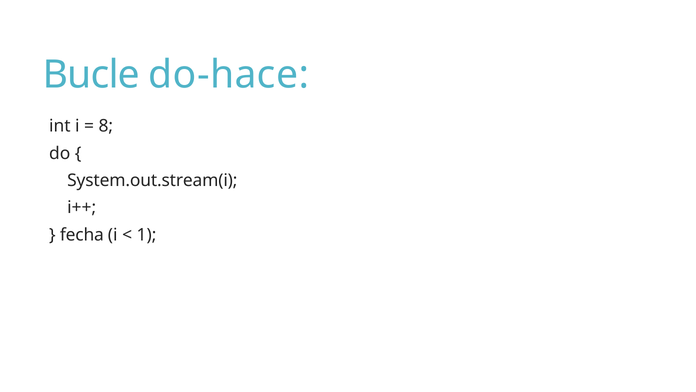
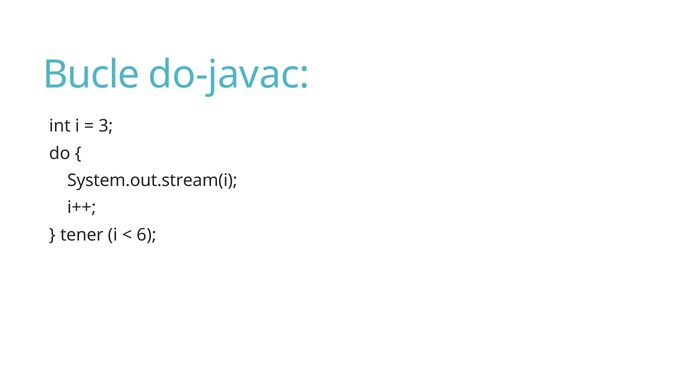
do-hace: do-hace -> do-javac
8: 8 -> 3
fecha: fecha -> tener
1: 1 -> 6
